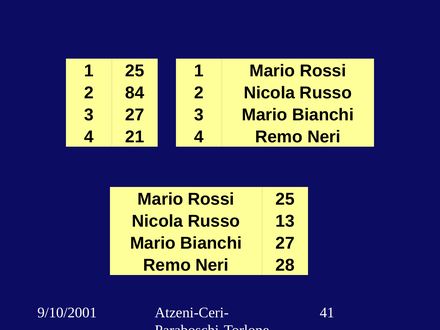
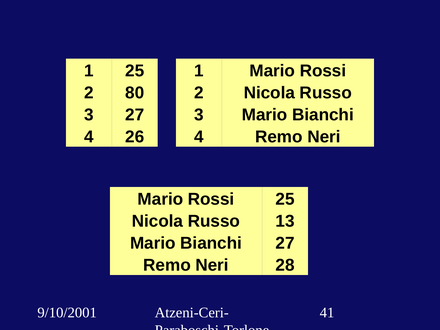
84: 84 -> 80
21: 21 -> 26
